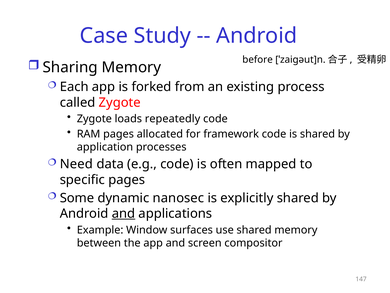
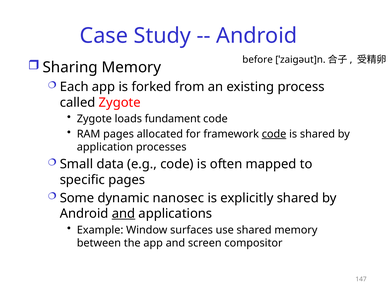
repeatedly: repeatedly -> fundament
code at (274, 134) underline: none -> present
Need: Need -> Small
